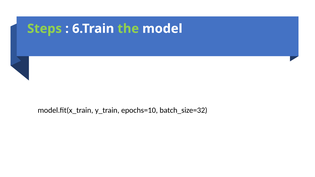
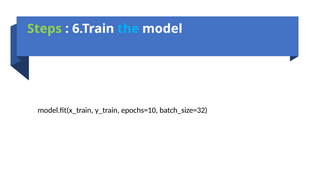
the colour: light green -> light blue
